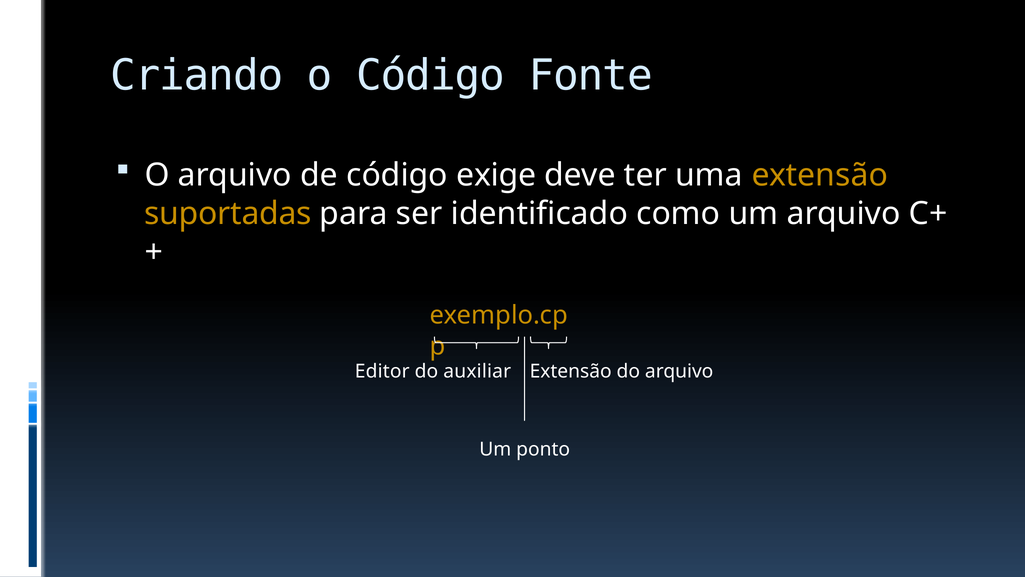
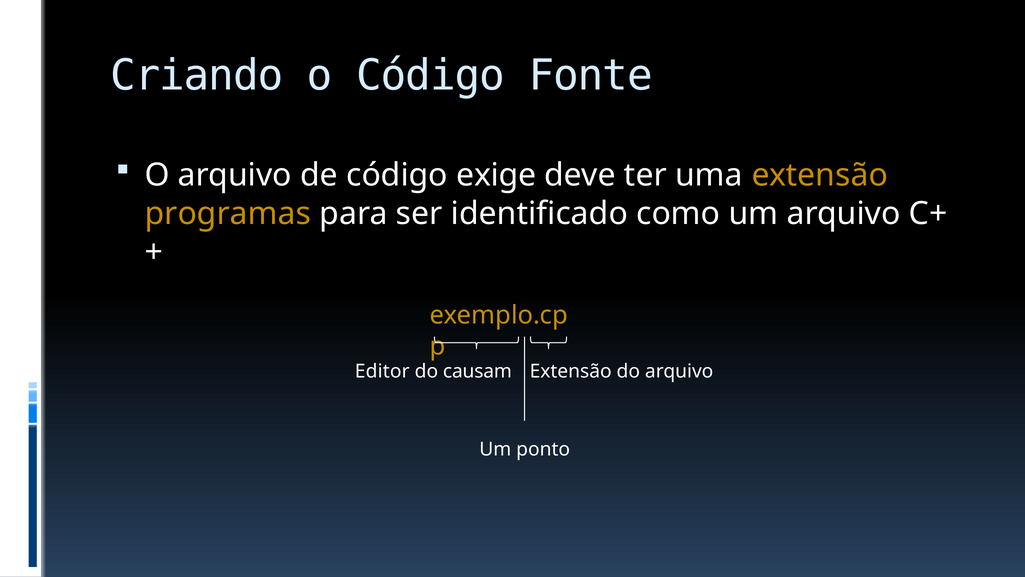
suportadas: suportadas -> programas
auxiliar: auxiliar -> causam
